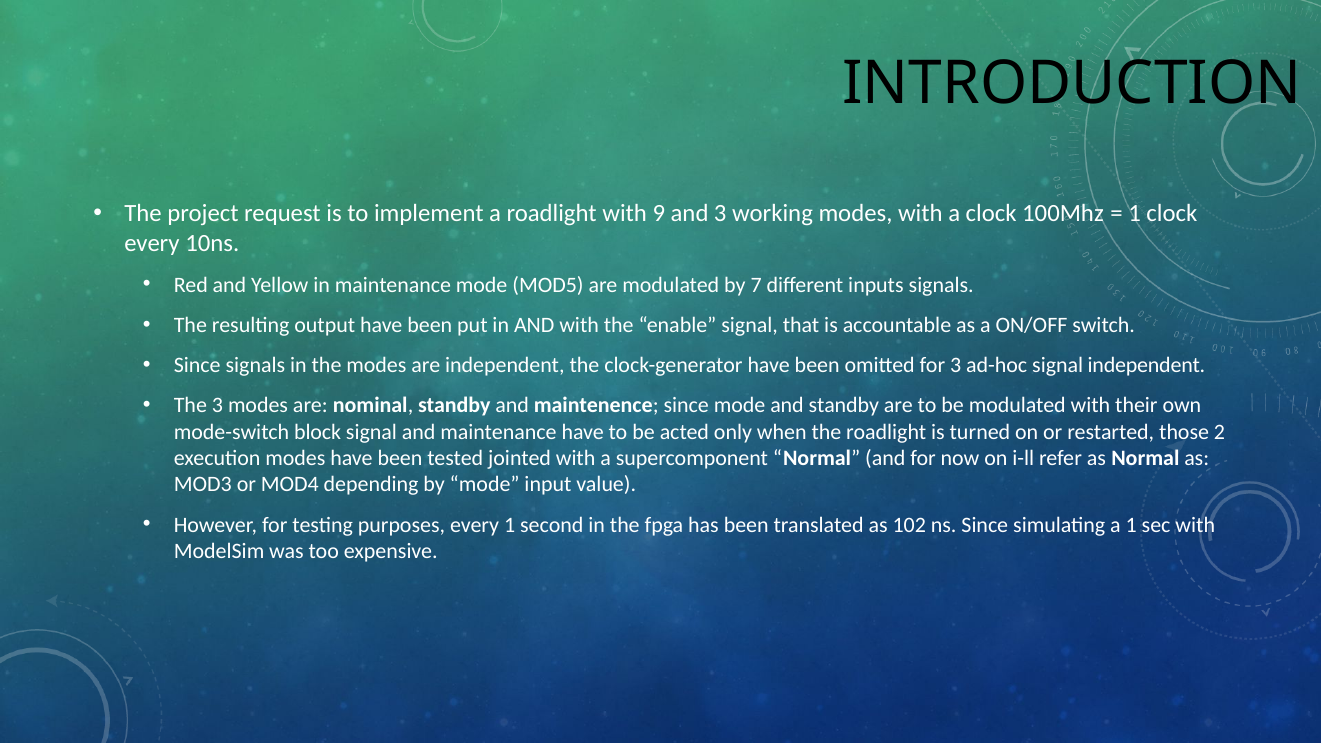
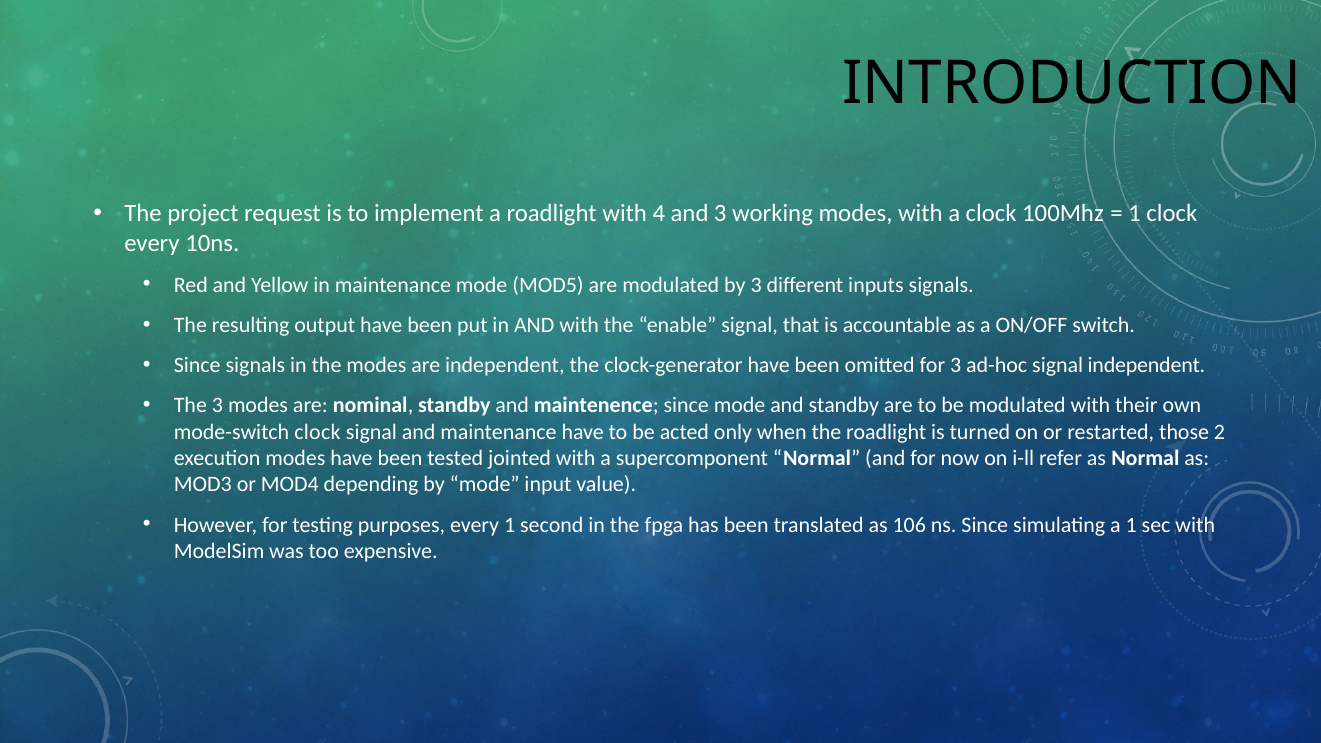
9: 9 -> 4
by 7: 7 -> 3
mode-switch block: block -> clock
102: 102 -> 106
